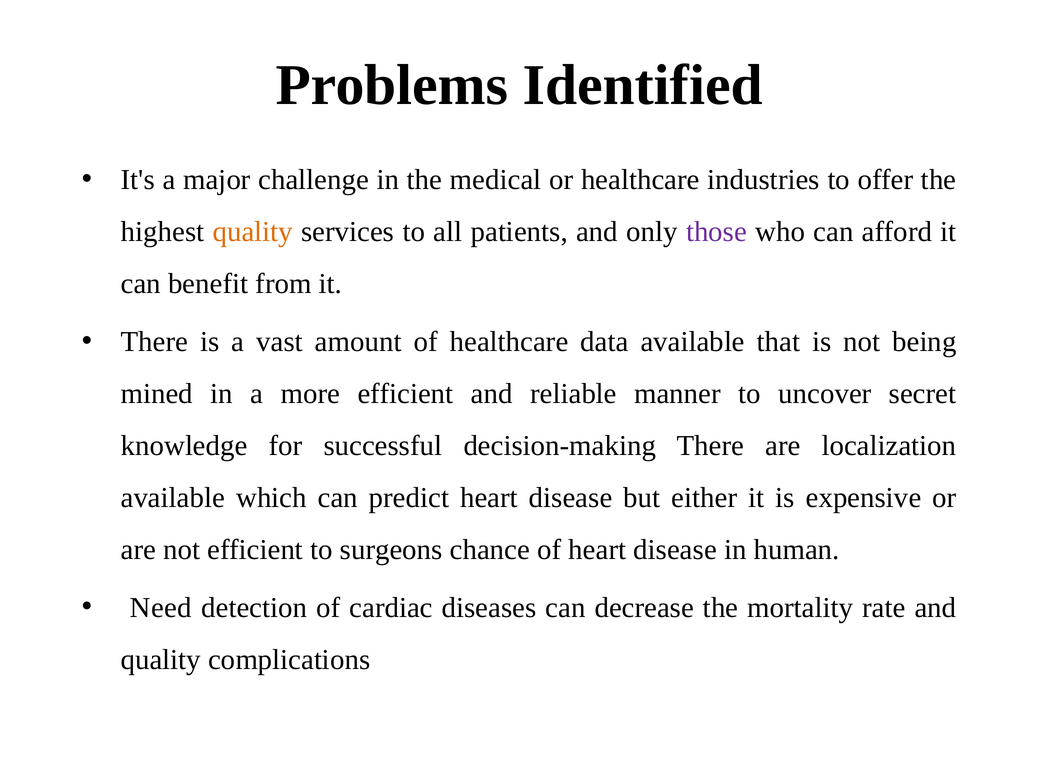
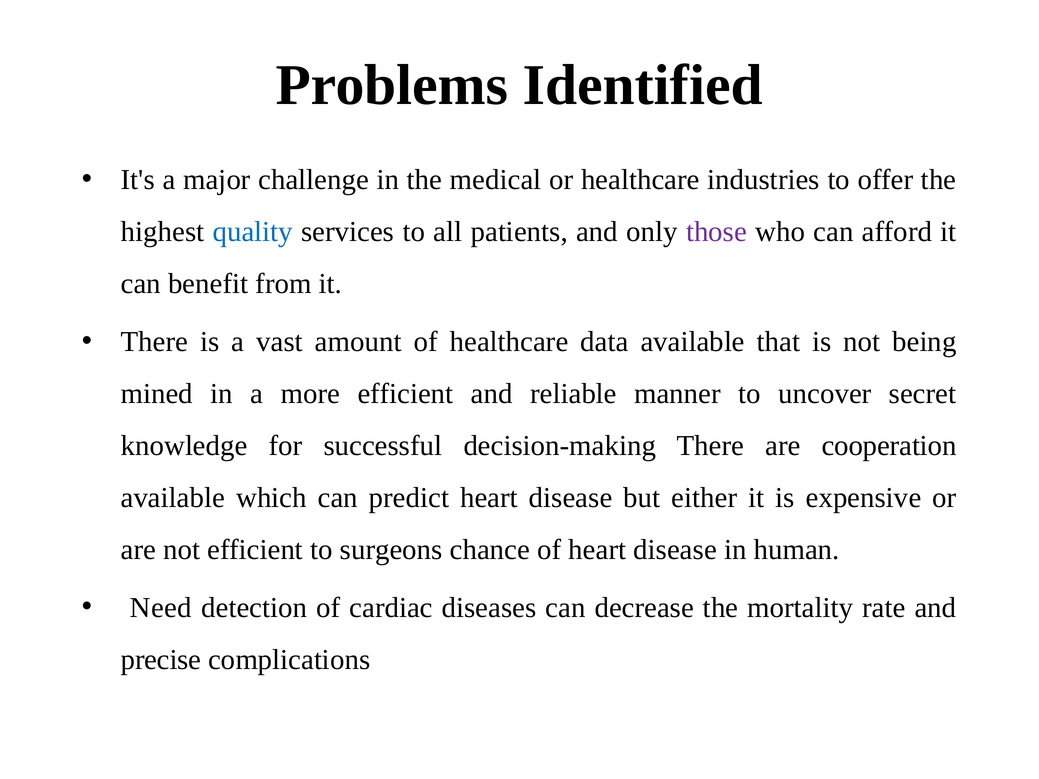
quality at (253, 232) colour: orange -> blue
localization: localization -> cooperation
quality at (161, 660): quality -> precise
